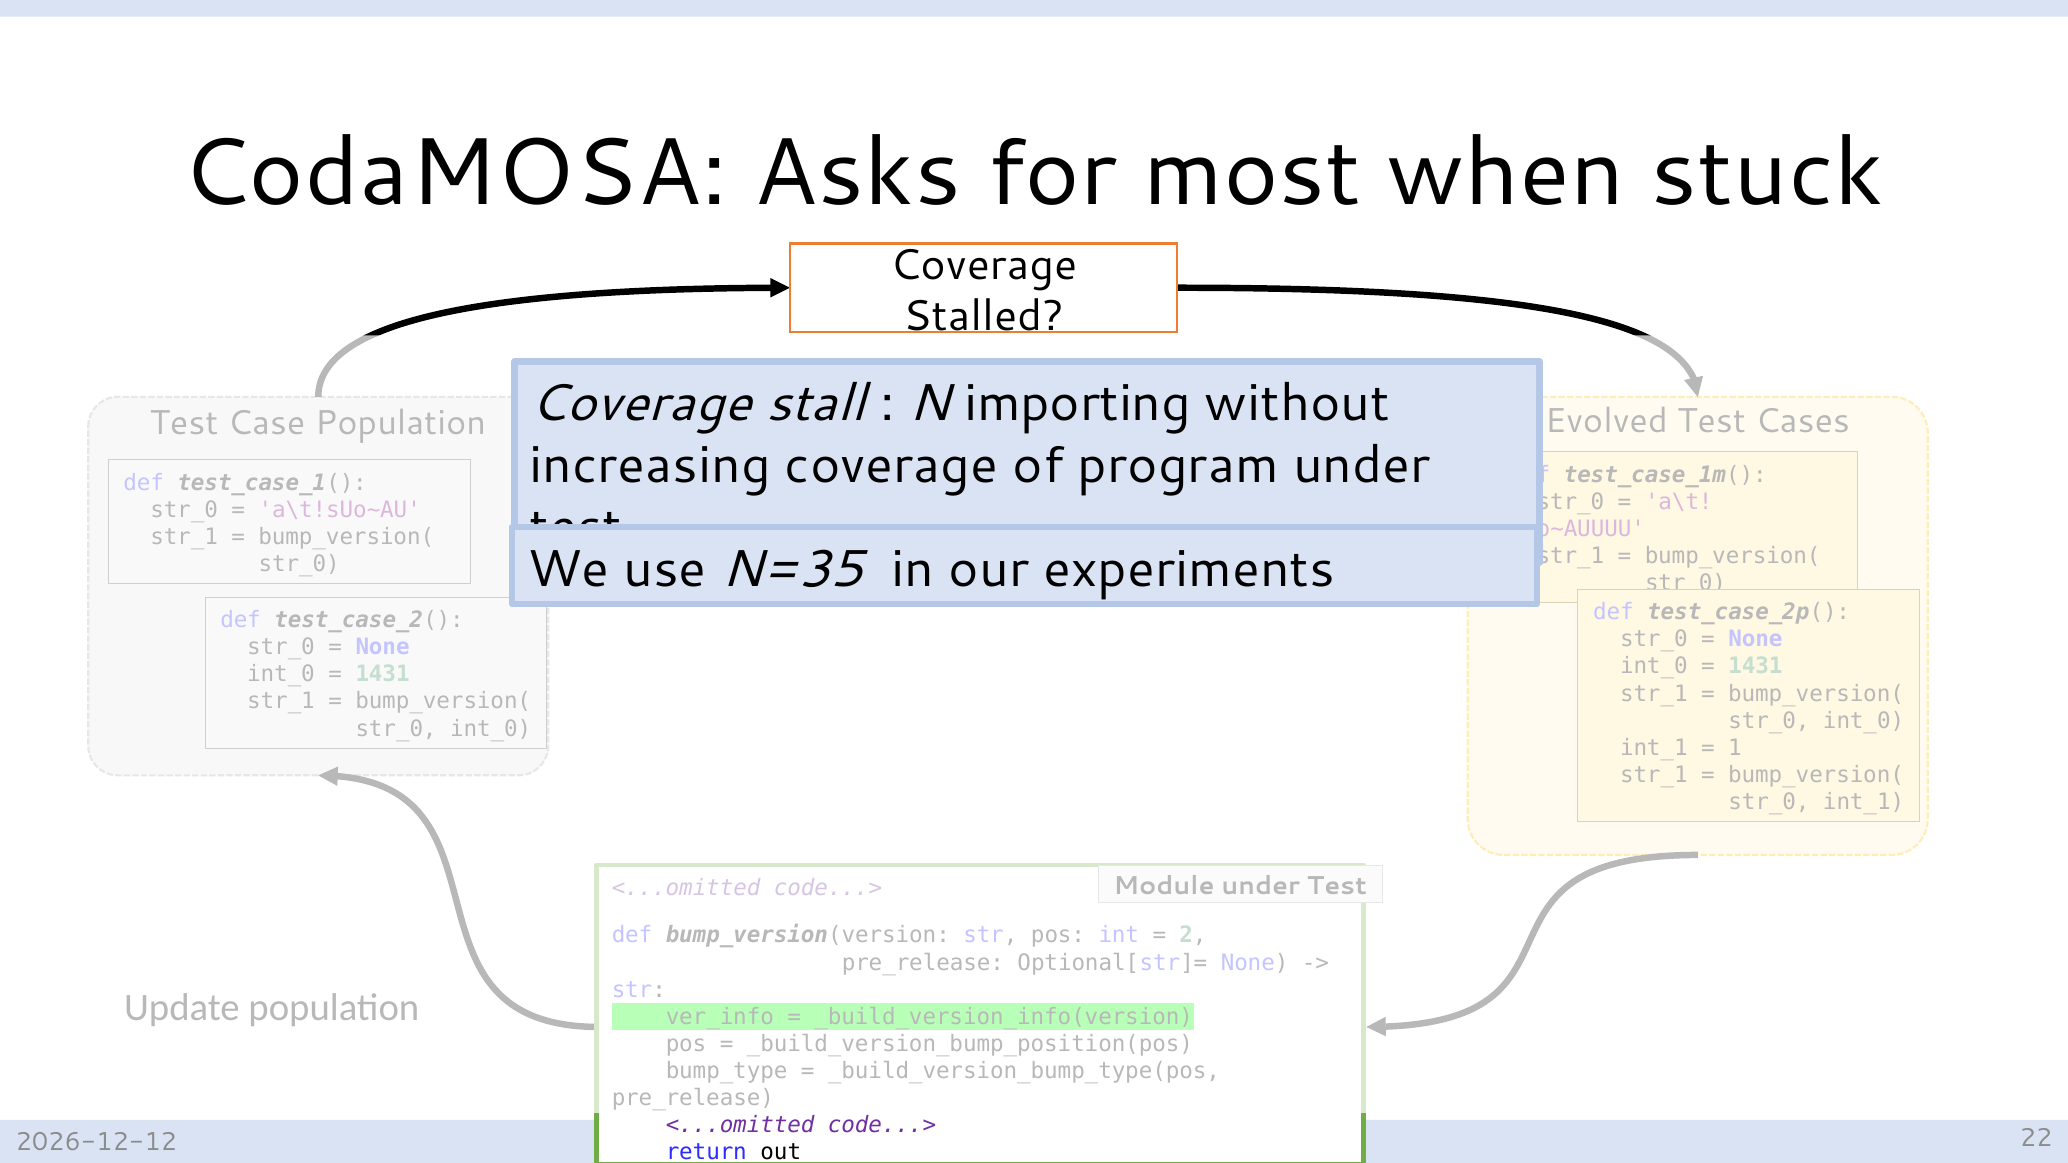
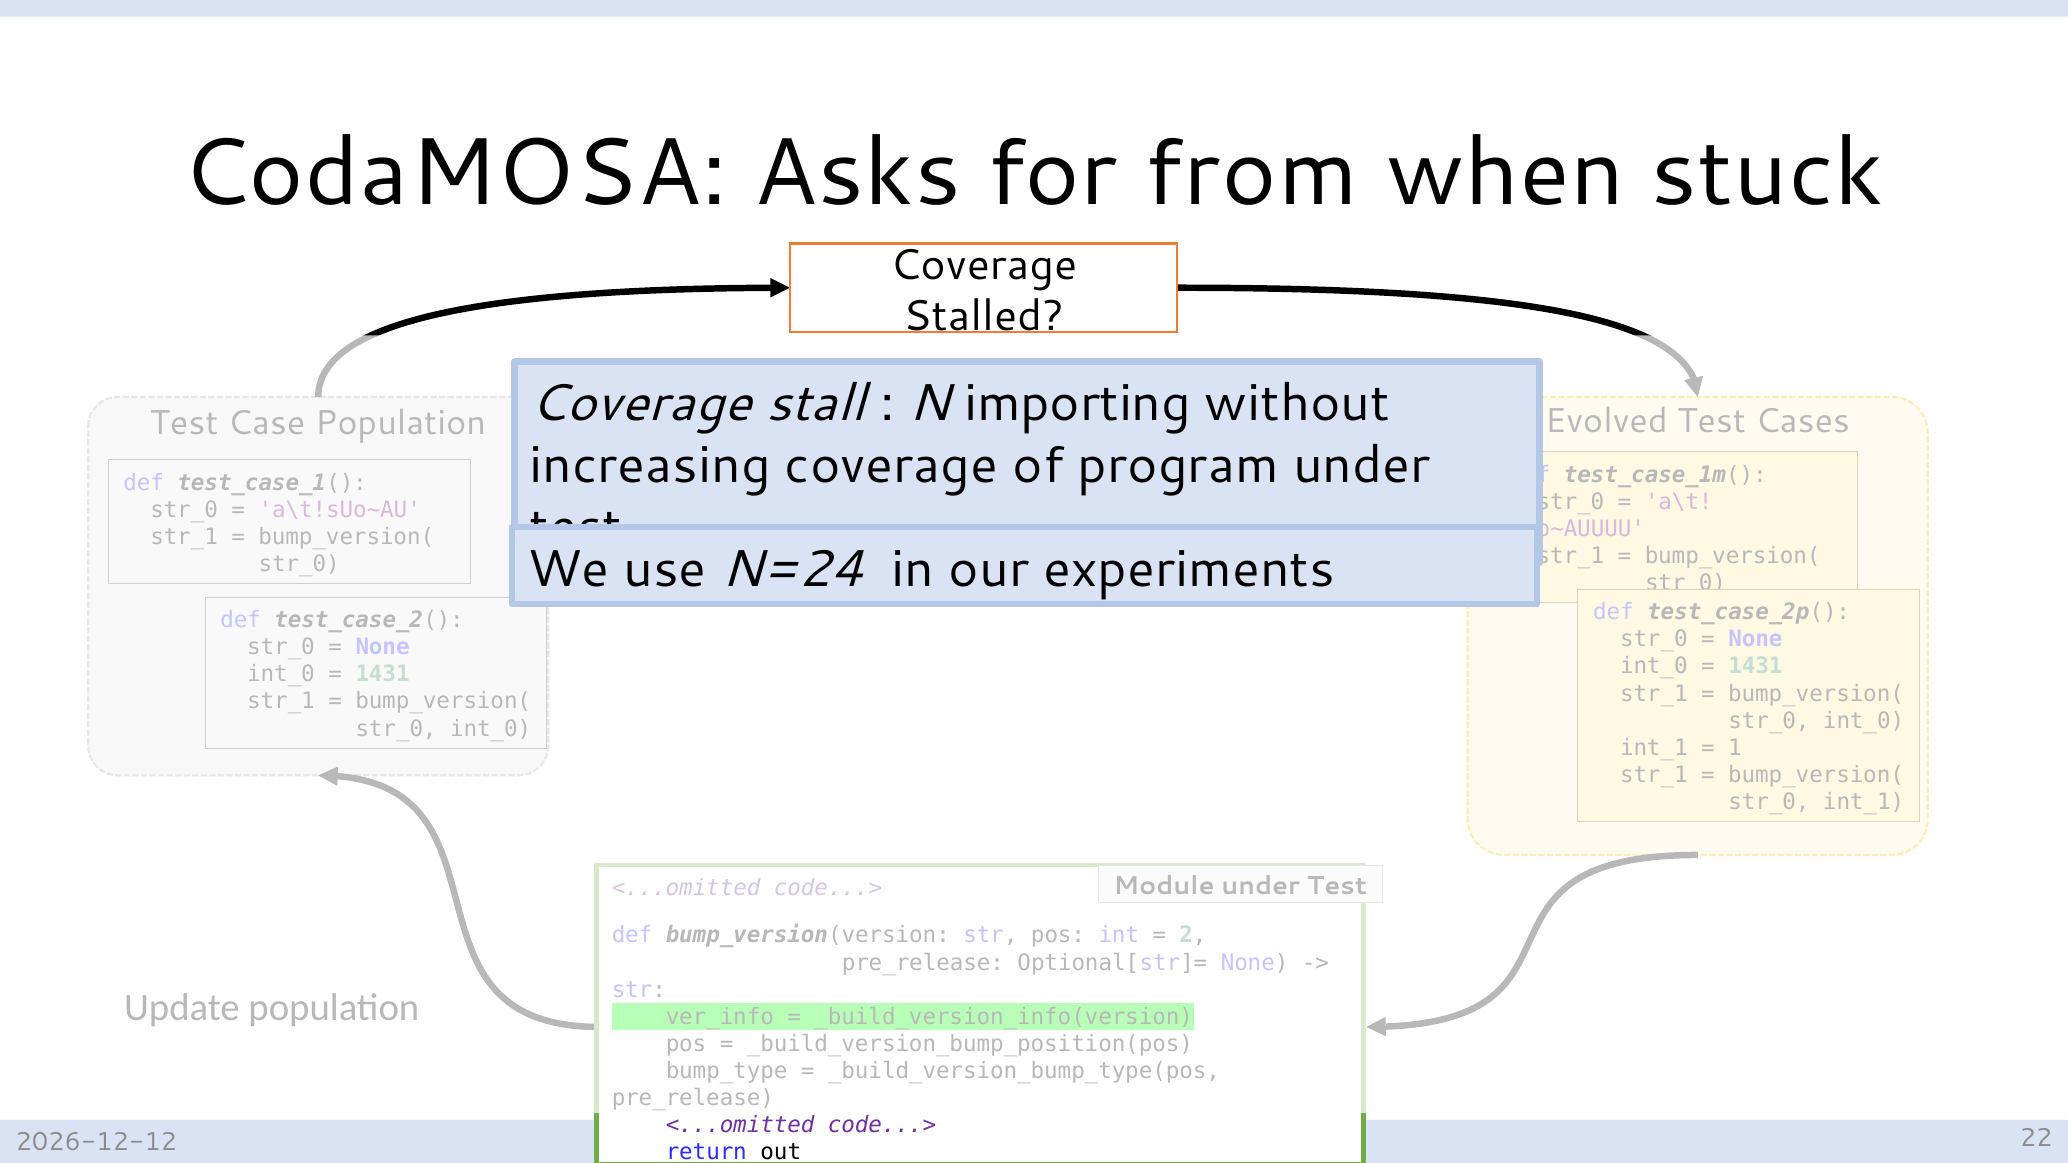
most: most -> from
N=35: N=35 -> N=24
